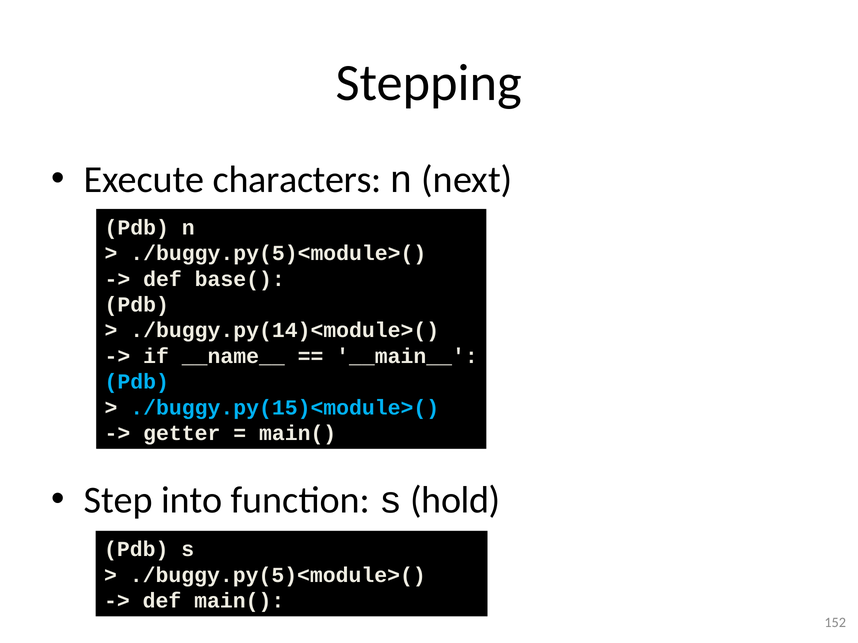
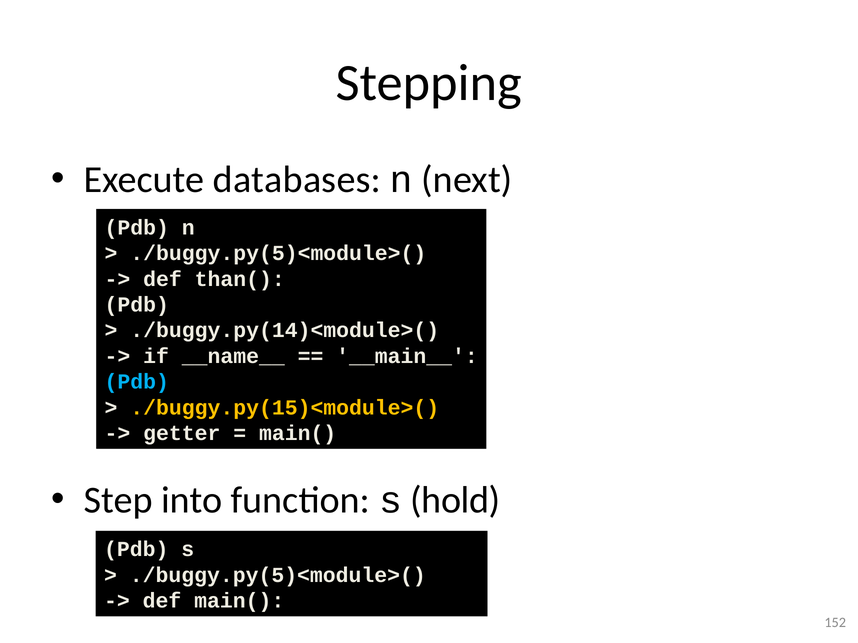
characters: characters -> databases
base(: base( -> than(
./buggy.py(15)<module>( colour: light blue -> yellow
